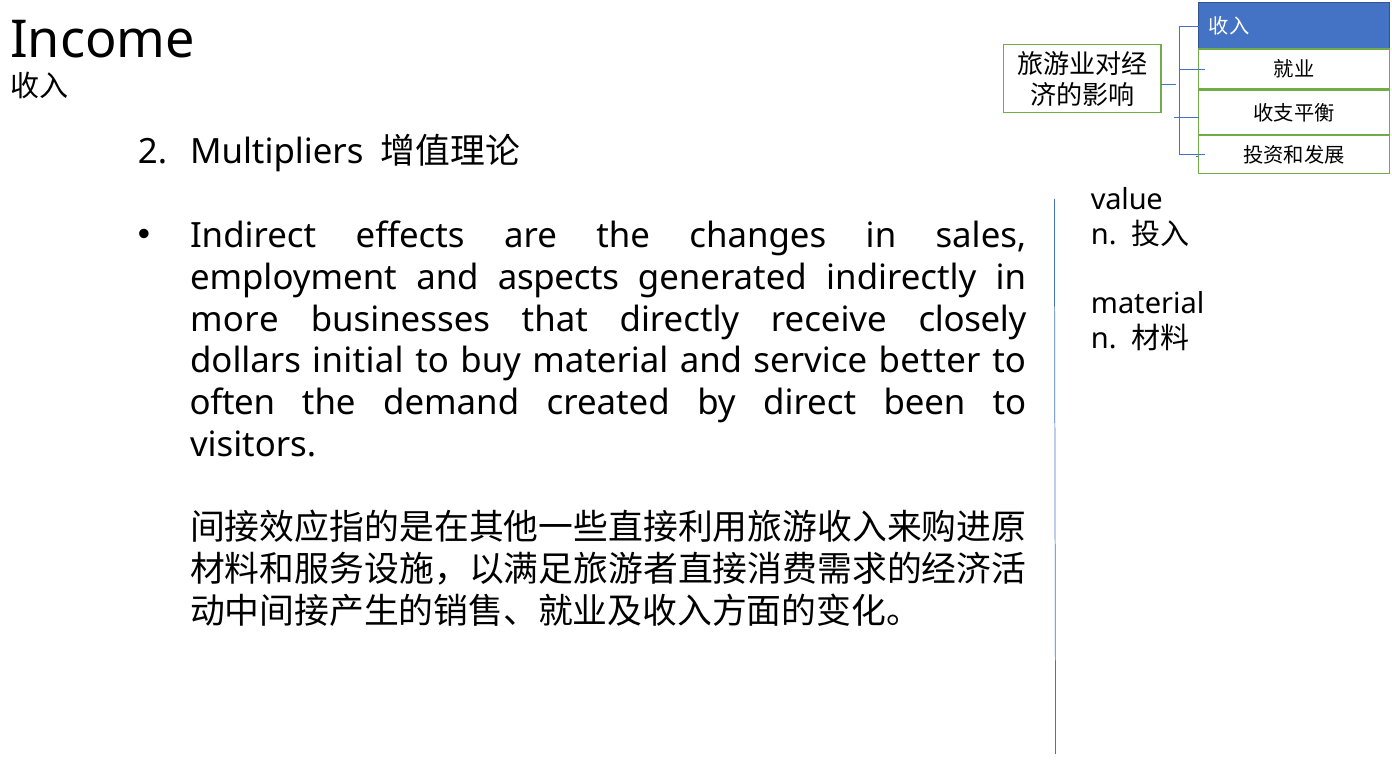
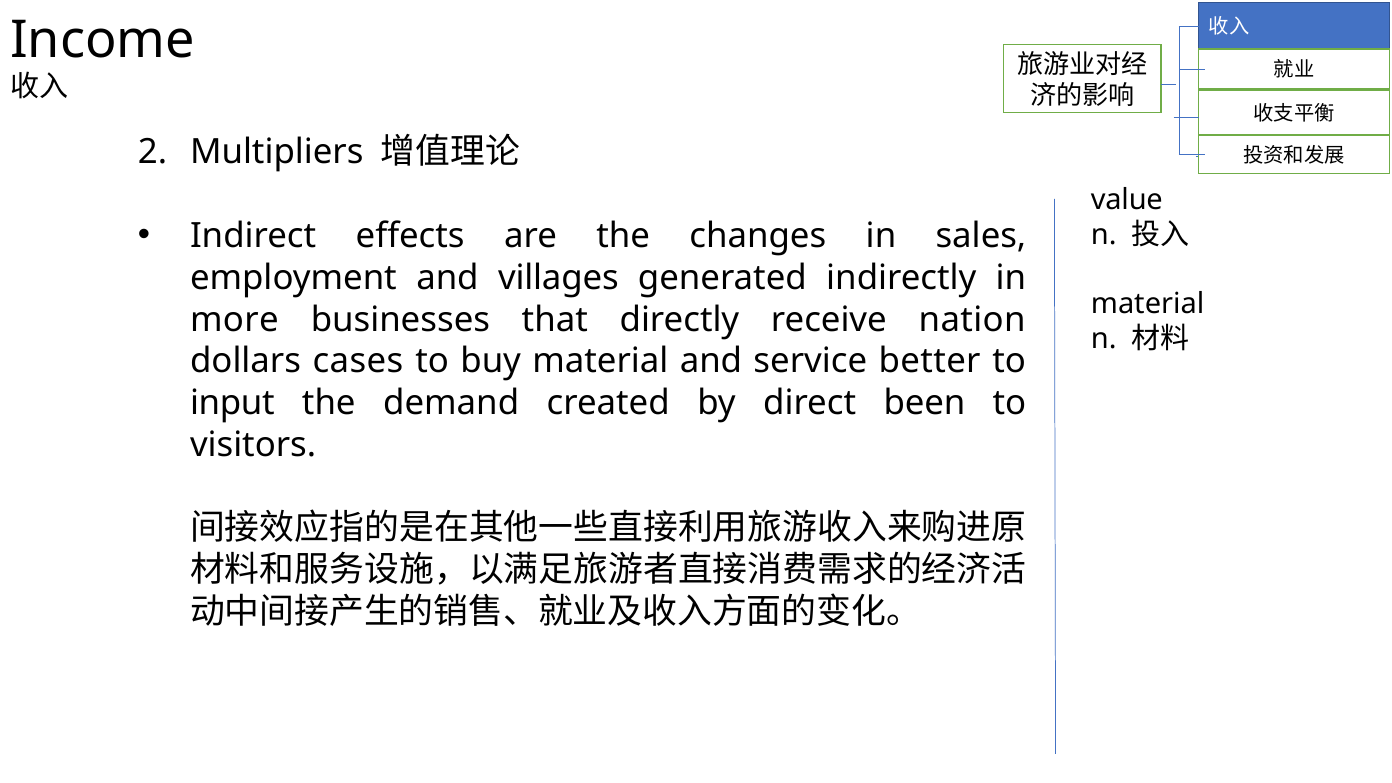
aspects: aspects -> villages
closely: closely -> nation
initial: initial -> cases
often: often -> input
